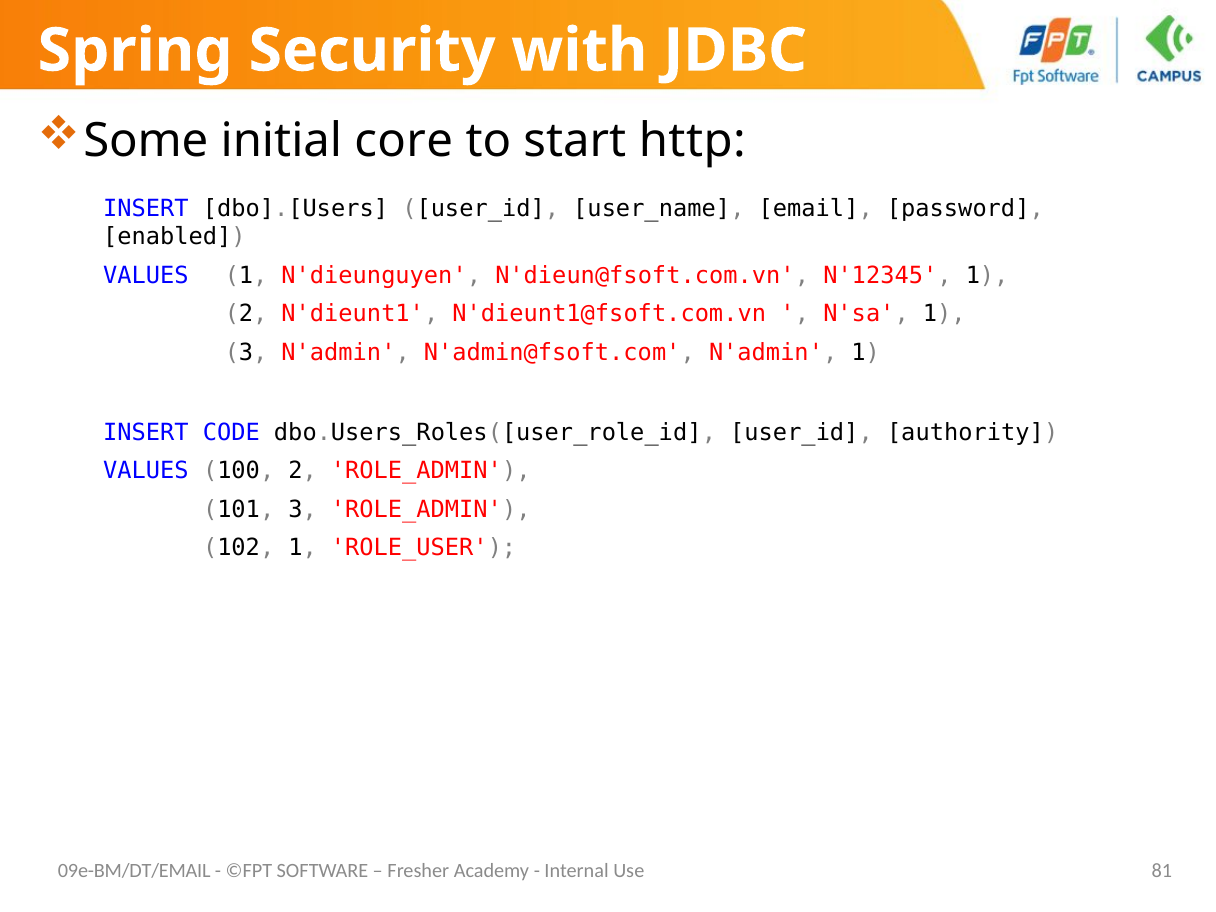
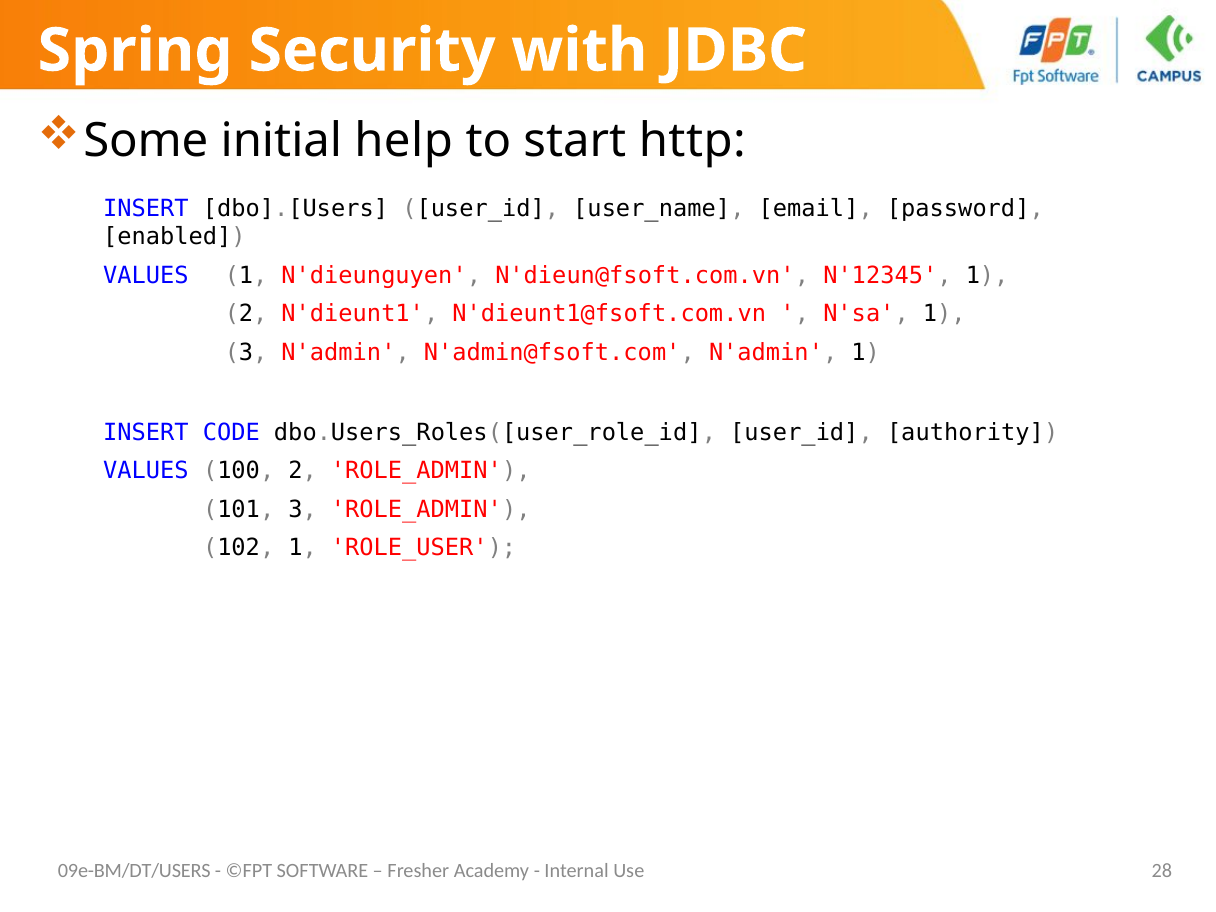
core: core -> help
09e-BM/DT/EMAIL: 09e-BM/DT/EMAIL -> 09e-BM/DT/USERS
81: 81 -> 28
